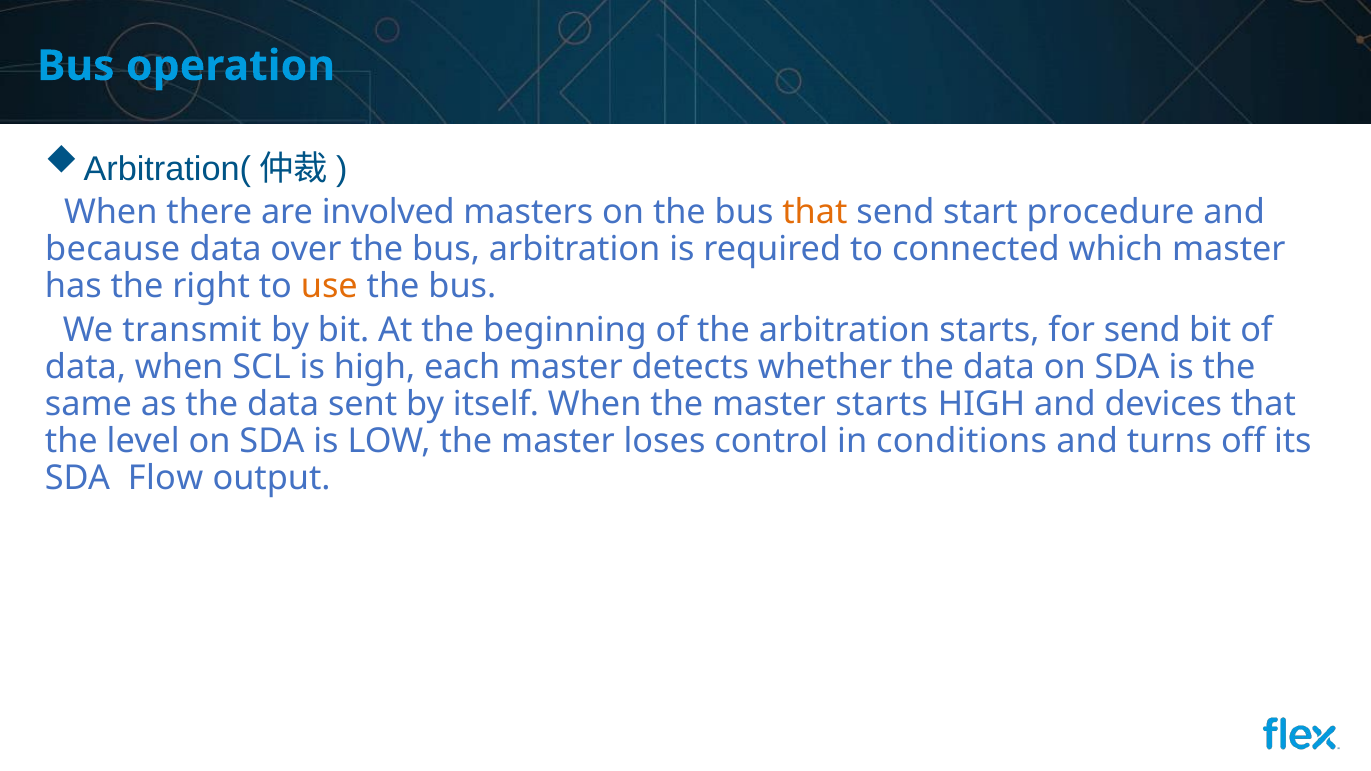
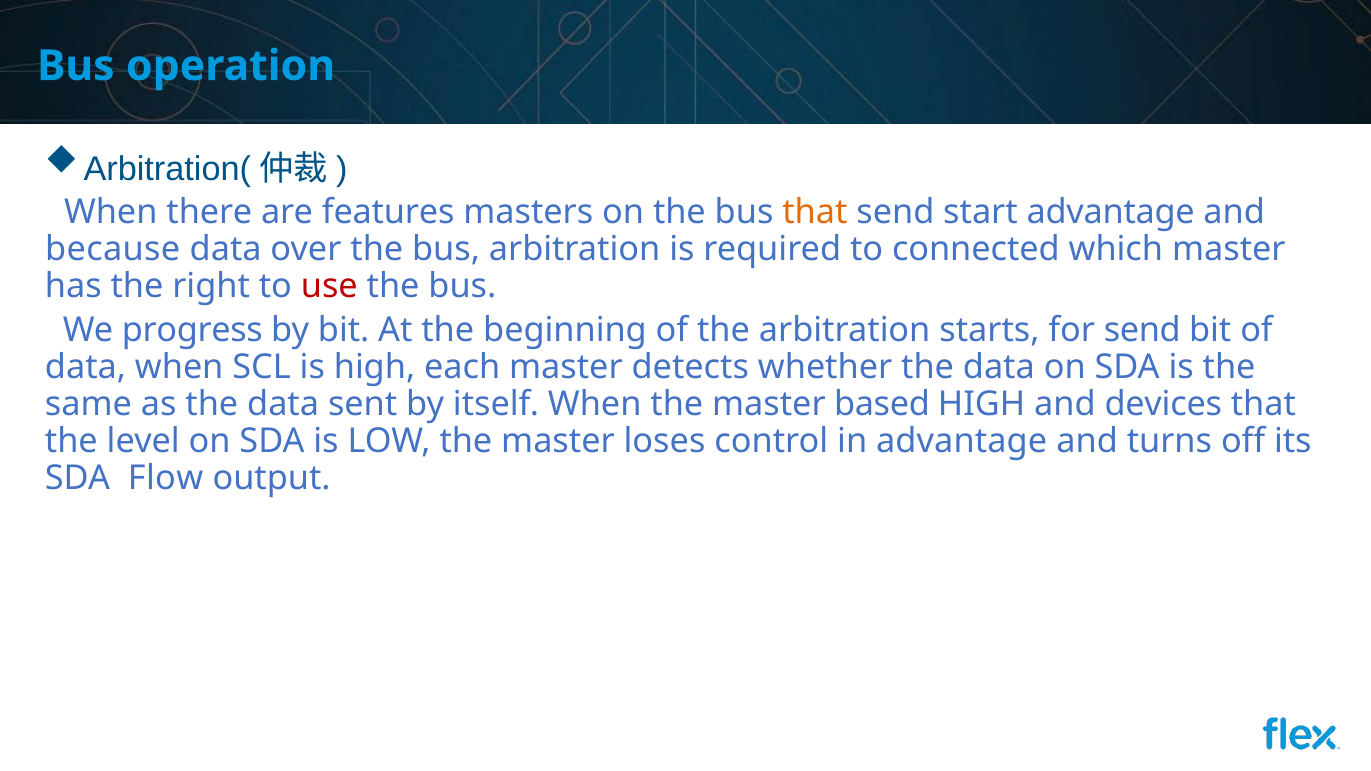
involved: involved -> features
start procedure: procedure -> advantage
use colour: orange -> red
transmit: transmit -> progress
master starts: starts -> based
in conditions: conditions -> advantage
